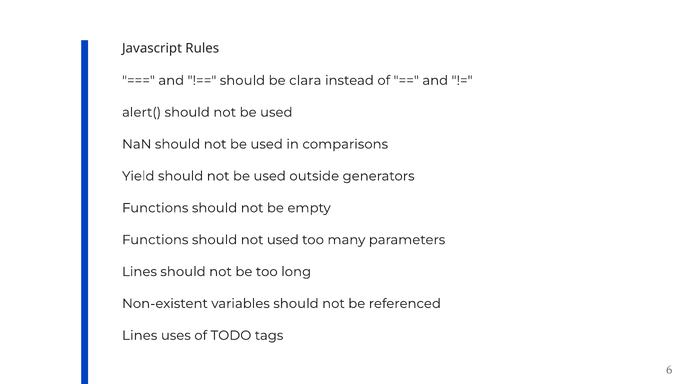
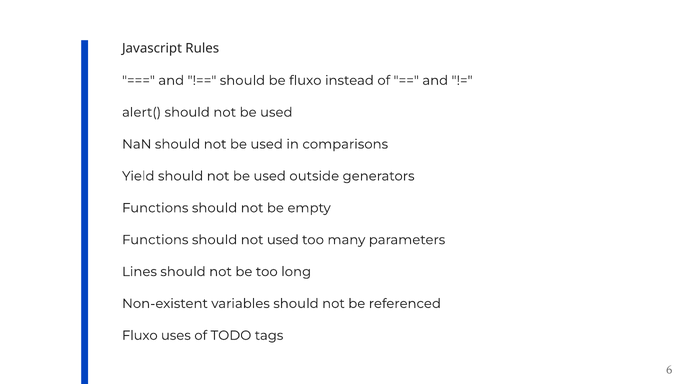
be clara: clara -> fluxo
Lines at (140, 335): Lines -> Fluxo
